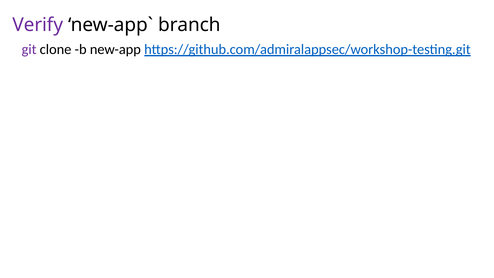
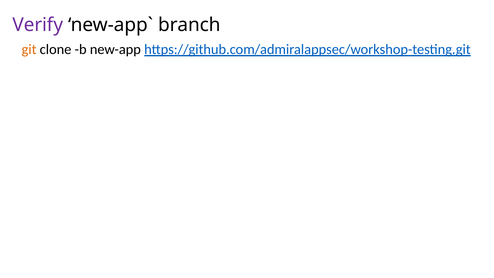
git colour: purple -> orange
